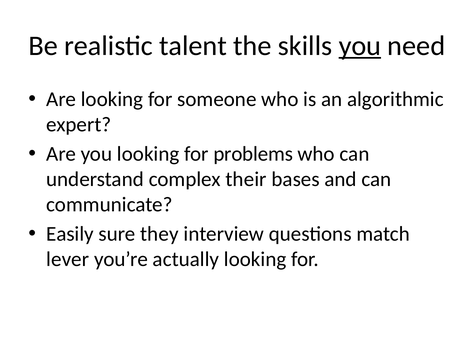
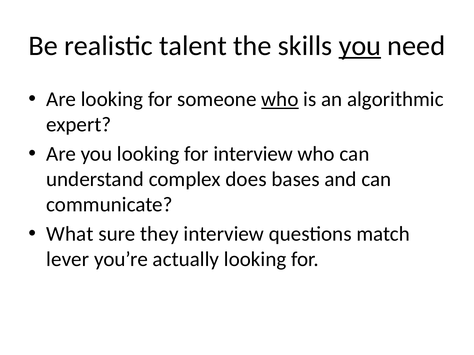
who at (280, 99) underline: none -> present
for problems: problems -> interview
their: their -> does
Easily: Easily -> What
